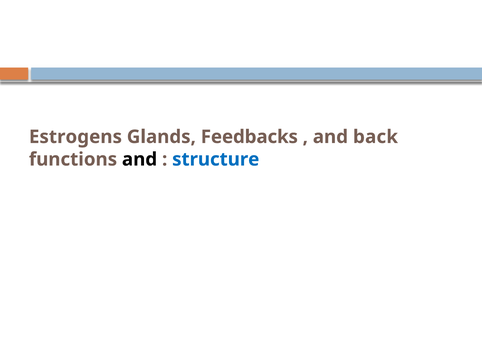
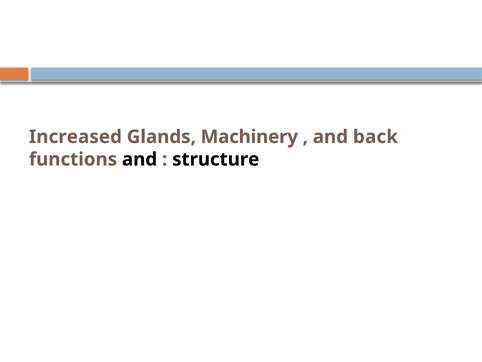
Estrogens: Estrogens -> Increased
Feedbacks: Feedbacks -> Machinery
structure colour: blue -> black
